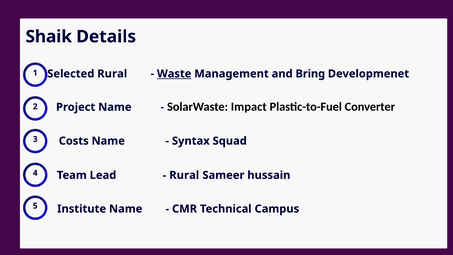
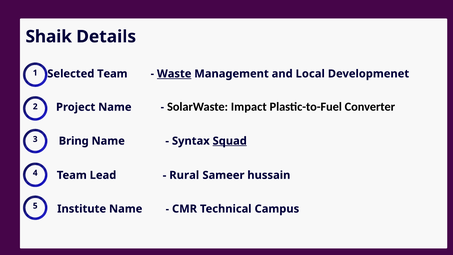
Rural at (112, 74): Rural -> Team
Bring: Bring -> Local
Costs: Costs -> Bring
Squad underline: none -> present
